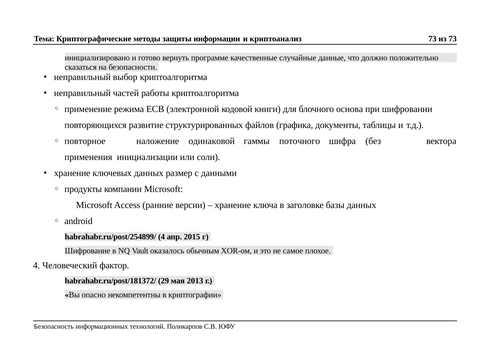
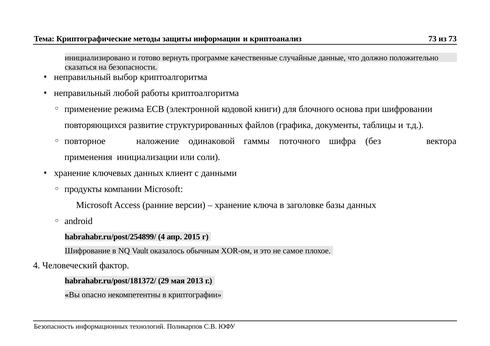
частей: частей -> любой
размер: размер -> клиент
